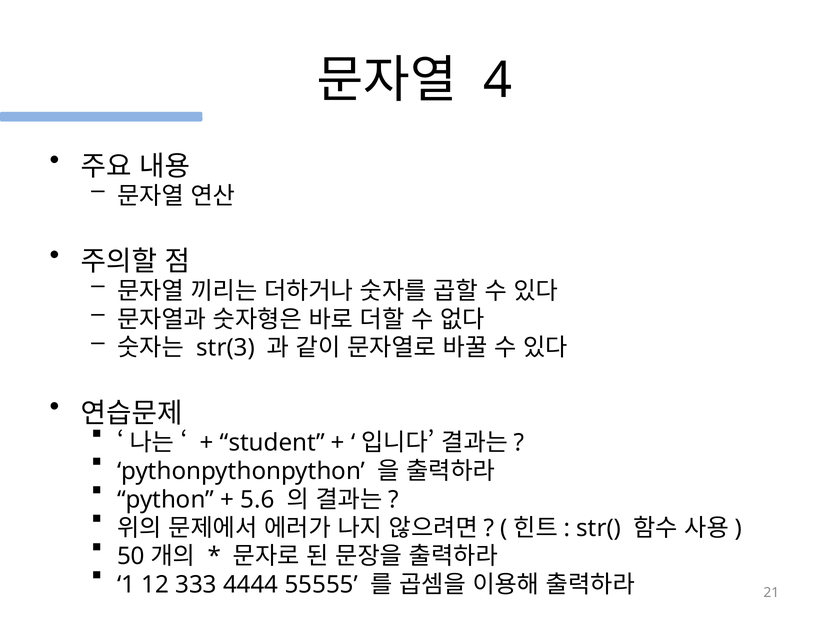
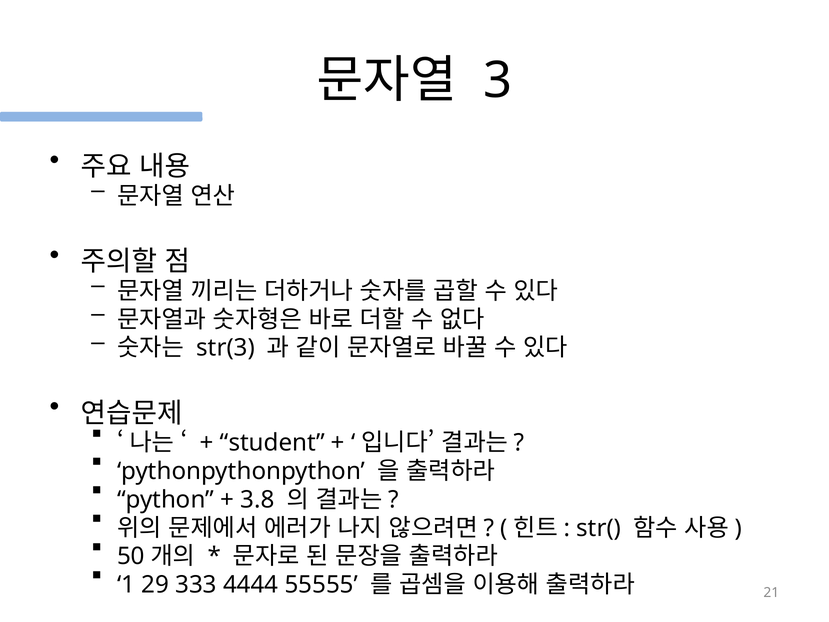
4: 4 -> 3
5.6: 5.6 -> 3.8
12: 12 -> 29
